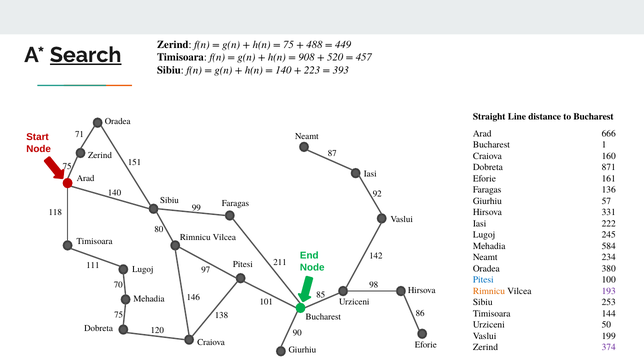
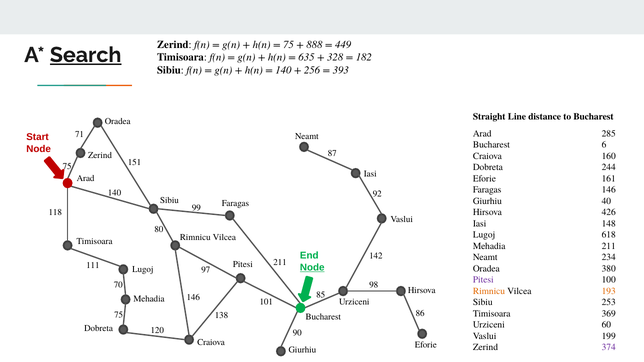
488: 488 -> 888
908: 908 -> 635
520: 520 -> 328
457: 457 -> 182
223: 223 -> 256
666: 666 -> 285
1: 1 -> 6
871: 871 -> 244
Faragas 136: 136 -> 146
57: 57 -> 40
331: 331 -> 426
222: 222 -> 148
245: 245 -> 618
Mehadia 584: 584 -> 211
Node at (312, 268) underline: none -> present
Pitesi at (483, 280) colour: blue -> purple
193 colour: purple -> orange
144: 144 -> 369
50: 50 -> 60
